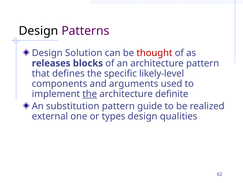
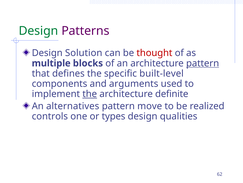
Design at (38, 31) colour: black -> green
releases: releases -> multiple
pattern at (203, 63) underline: none -> present
likely-level: likely-level -> built-level
substitution: substitution -> alternatives
guide: guide -> move
external: external -> controls
